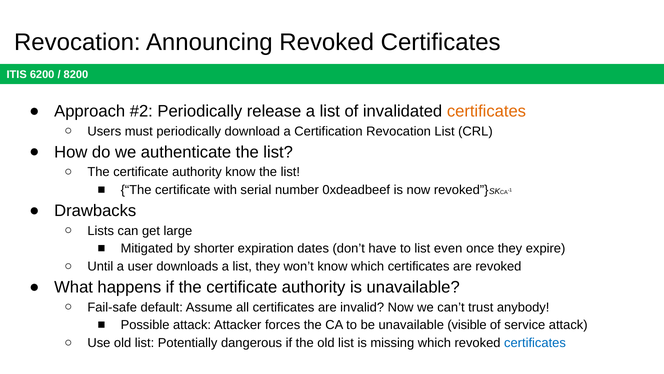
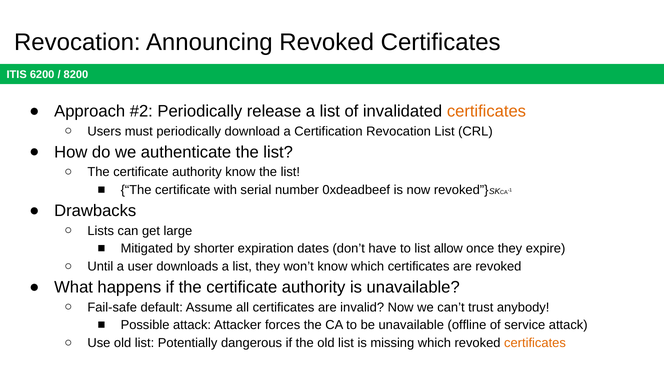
even: even -> allow
visible: visible -> offline
certificates at (535, 343) colour: blue -> orange
